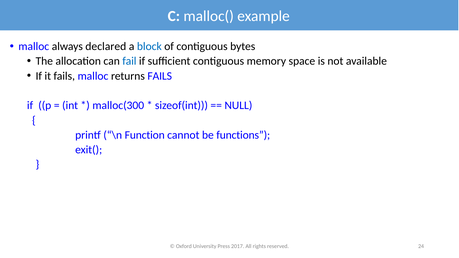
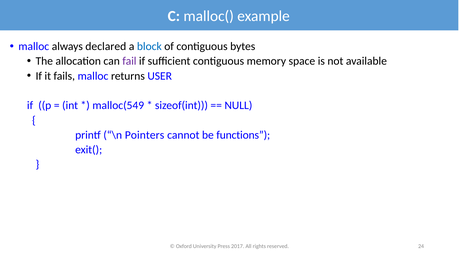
fail colour: blue -> purple
returns FAILS: FAILS -> USER
malloc(300: malloc(300 -> malloc(549
Function: Function -> Pointers
